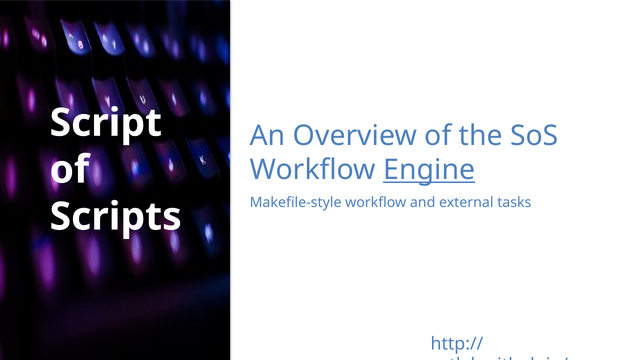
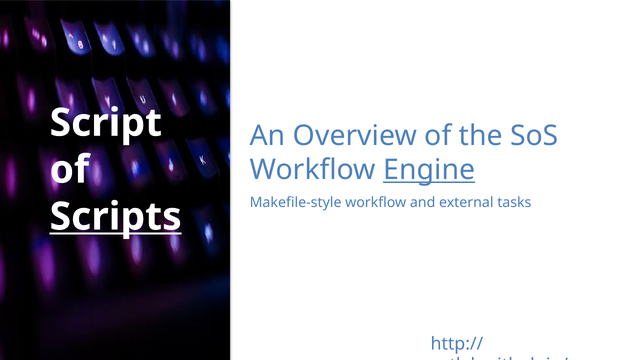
Scripts underline: none -> present
